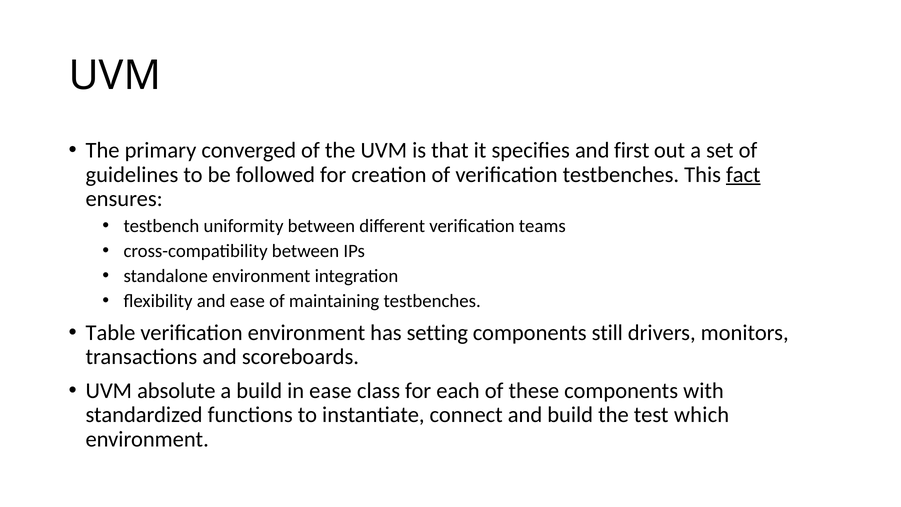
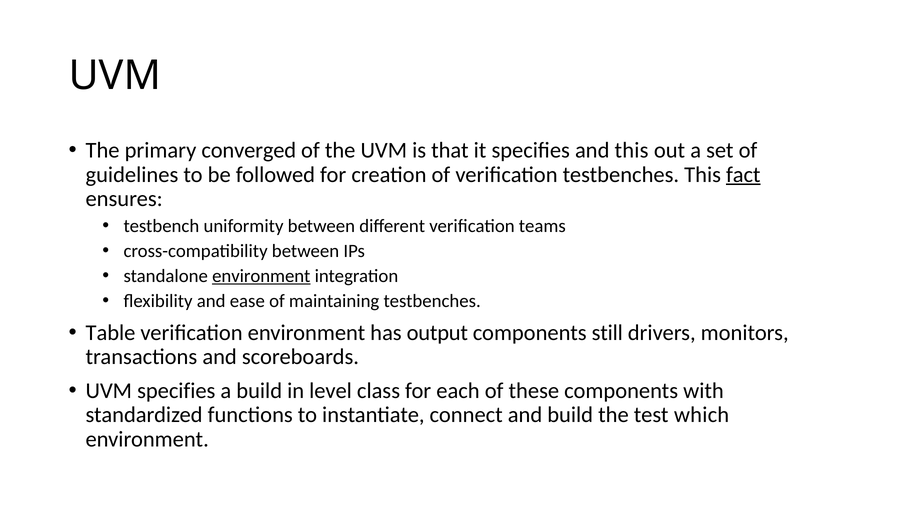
and first: first -> this
environment at (261, 276) underline: none -> present
setting: setting -> output
UVM absolute: absolute -> specifies
in ease: ease -> level
